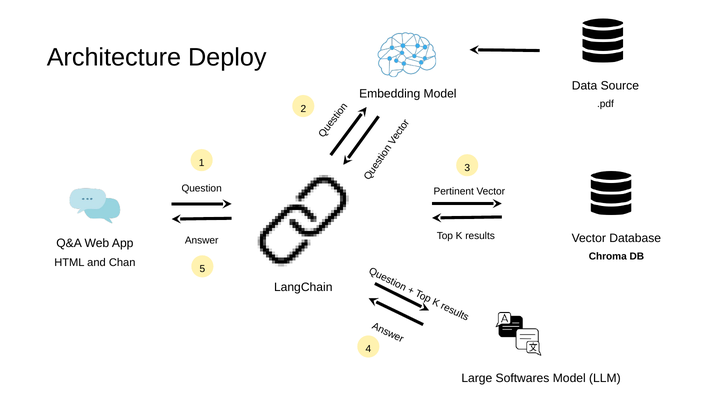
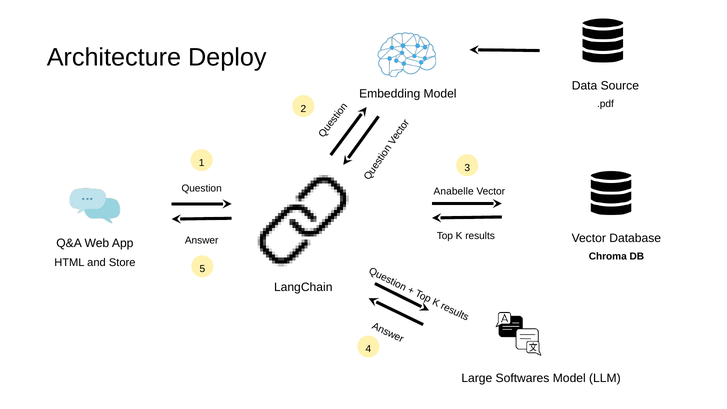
Pertinent: Pertinent -> Anabelle
Chan: Chan -> Store
